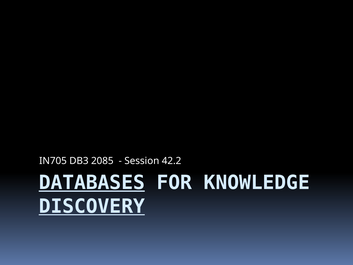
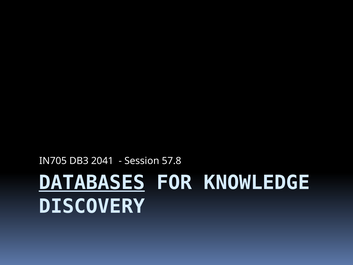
2085: 2085 -> 2041
42.2: 42.2 -> 57.8
DISCOVERY underline: present -> none
